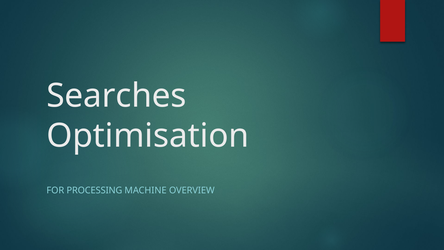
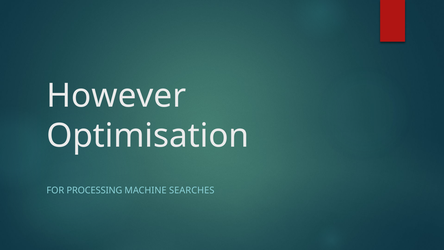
Searches: Searches -> However
OVERVIEW: OVERVIEW -> SEARCHES
